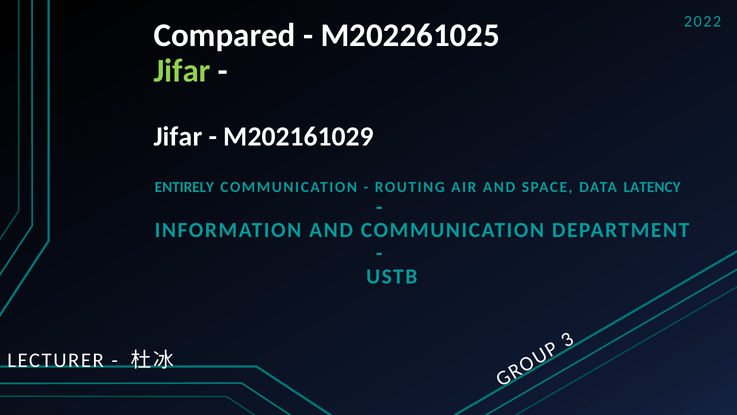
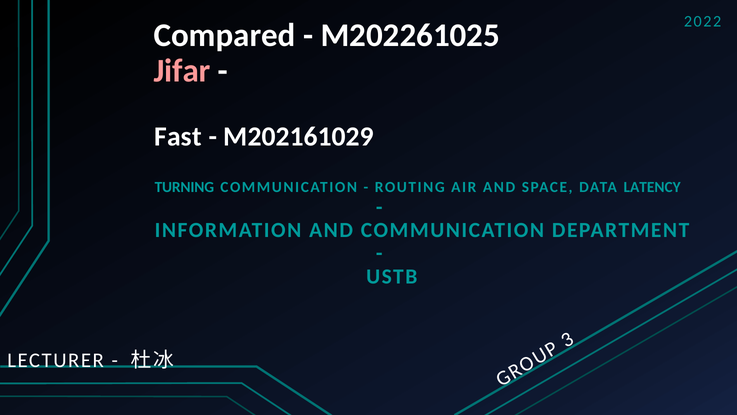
Jifar at (182, 71) colour: light green -> pink
Jifar at (178, 136): Jifar -> Fast
ENTIRELY: ENTIRELY -> TURNING
